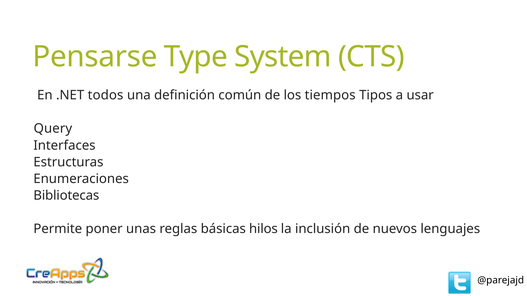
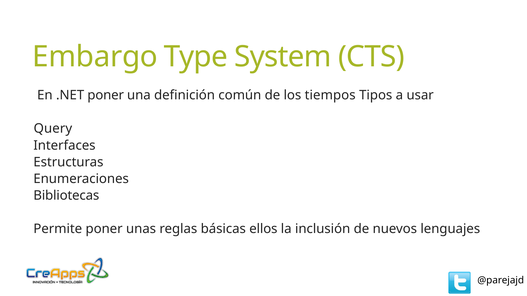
Pensarse: Pensarse -> Embargo
.NET todos: todos -> poner
hilos: hilos -> ellos
